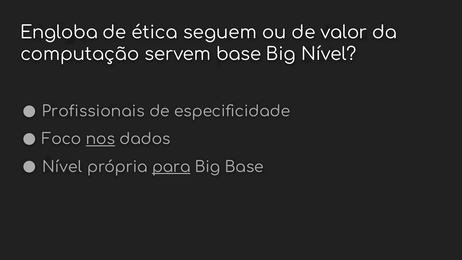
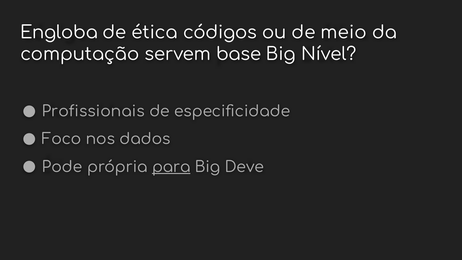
seguem: seguem -> códigos
valor: valor -> meio
nos underline: present -> none
Nível at (62, 167): Nível -> Pode
Big Base: Base -> Deve
